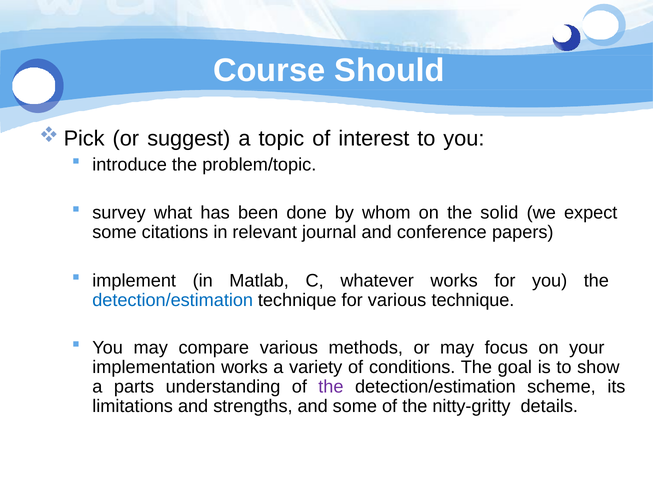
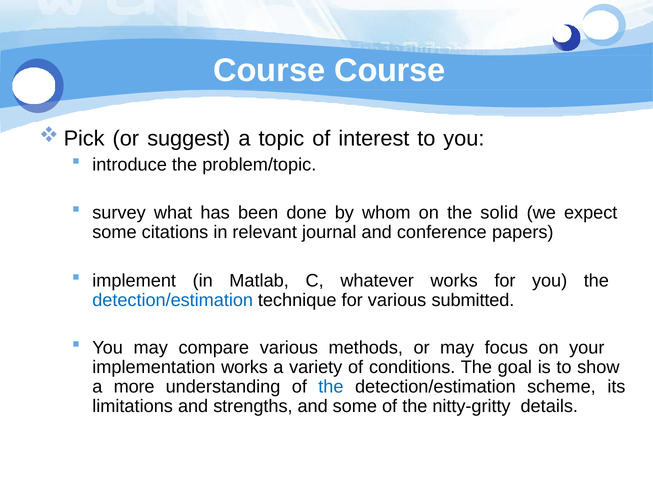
Course Should: Should -> Course
various technique: technique -> submitted
parts: parts -> more
the at (331, 387) colour: purple -> blue
